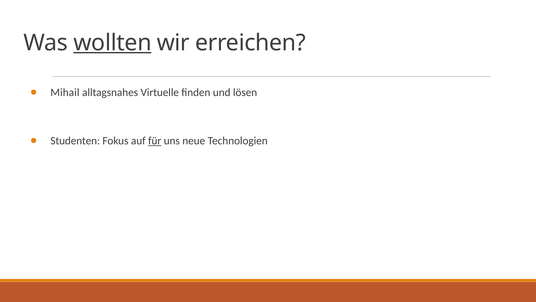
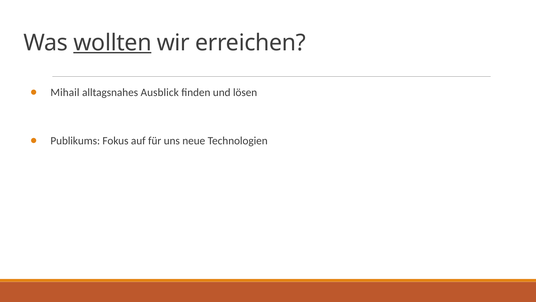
Virtuelle: Virtuelle -> Ausblick
Studenten: Studenten -> Publikums
für underline: present -> none
